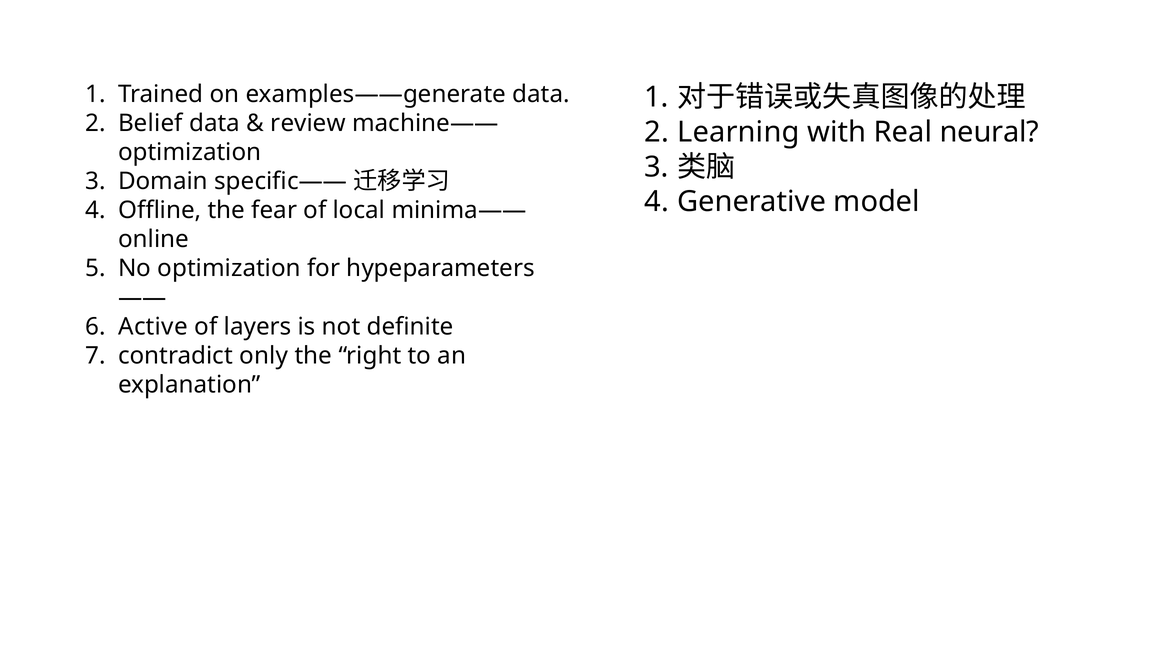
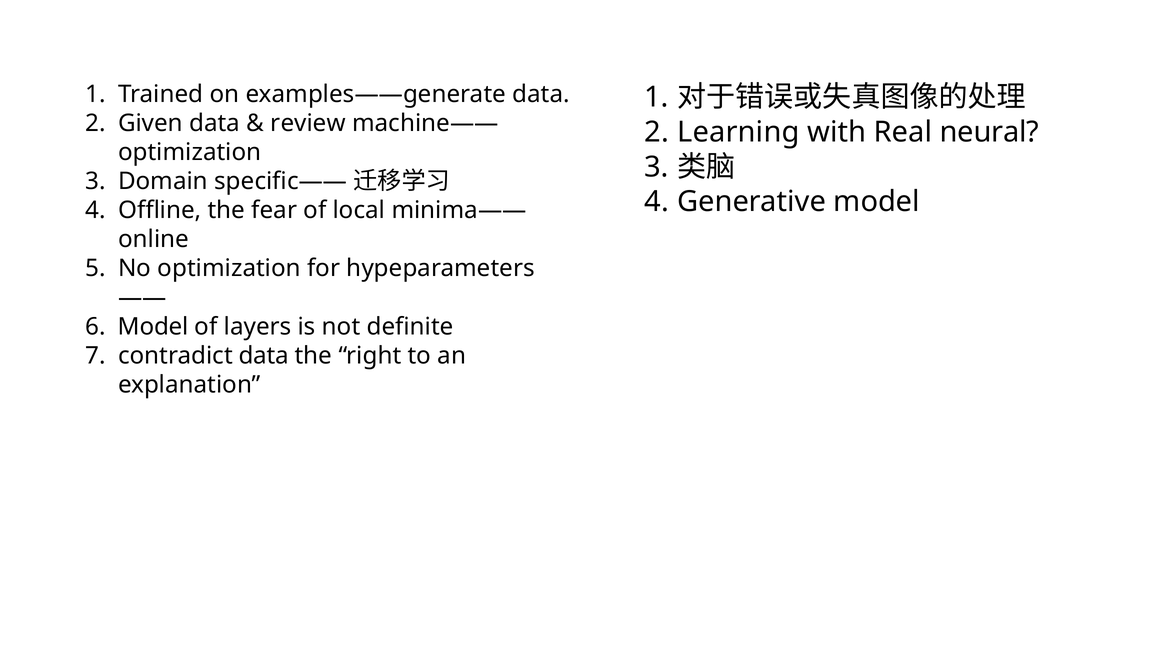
Belief: Belief -> Given
Active at (153, 327): Active -> Model
contradict only: only -> data
